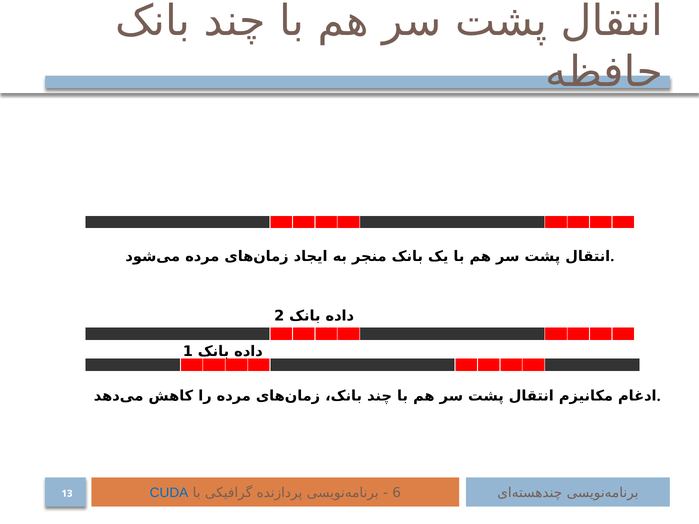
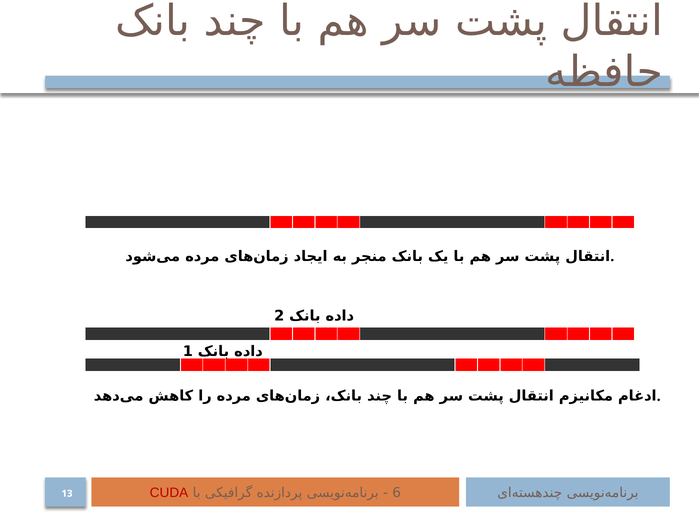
CUDA colour: blue -> red
